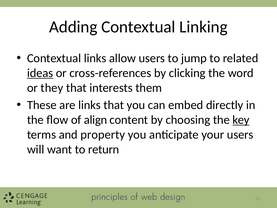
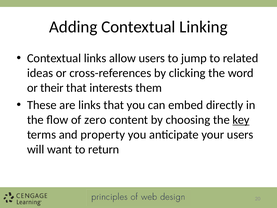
ideas underline: present -> none
they: they -> their
align: align -> zero
